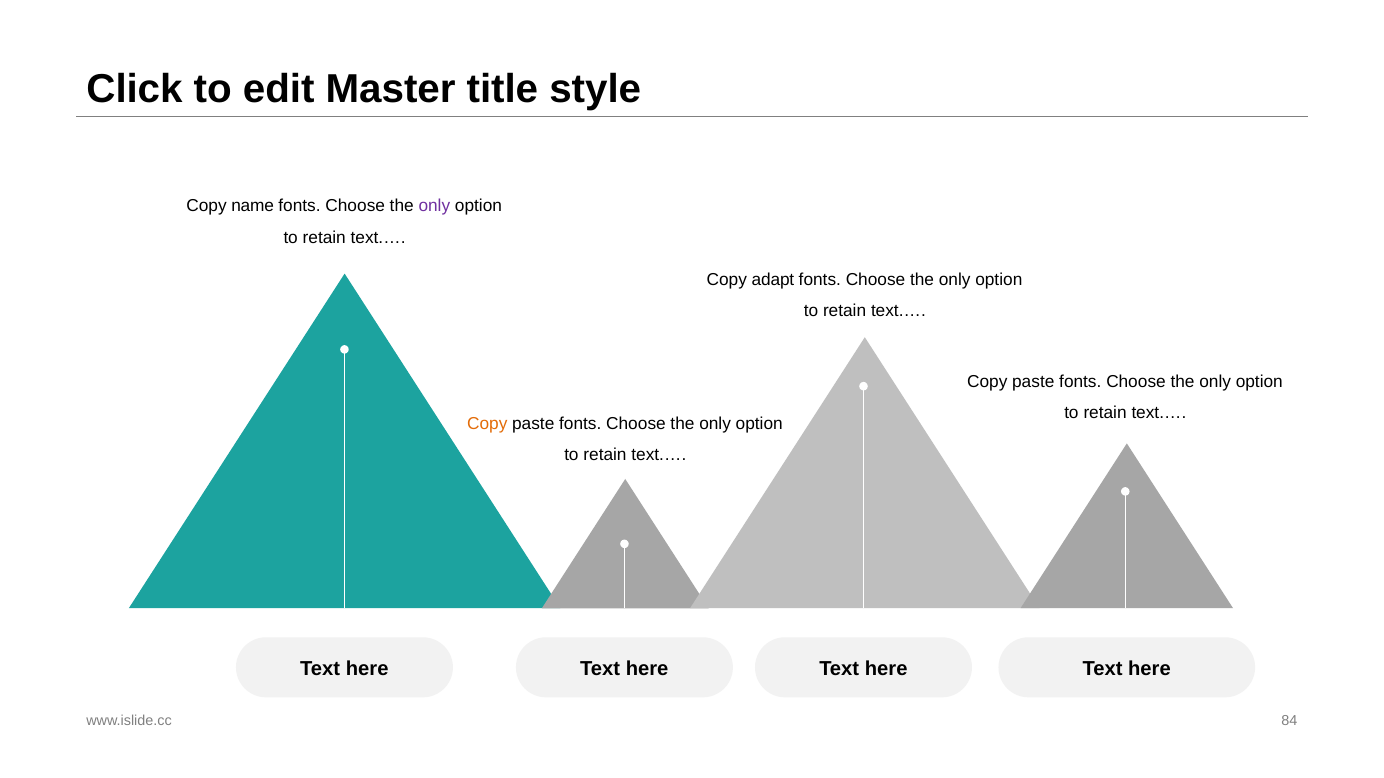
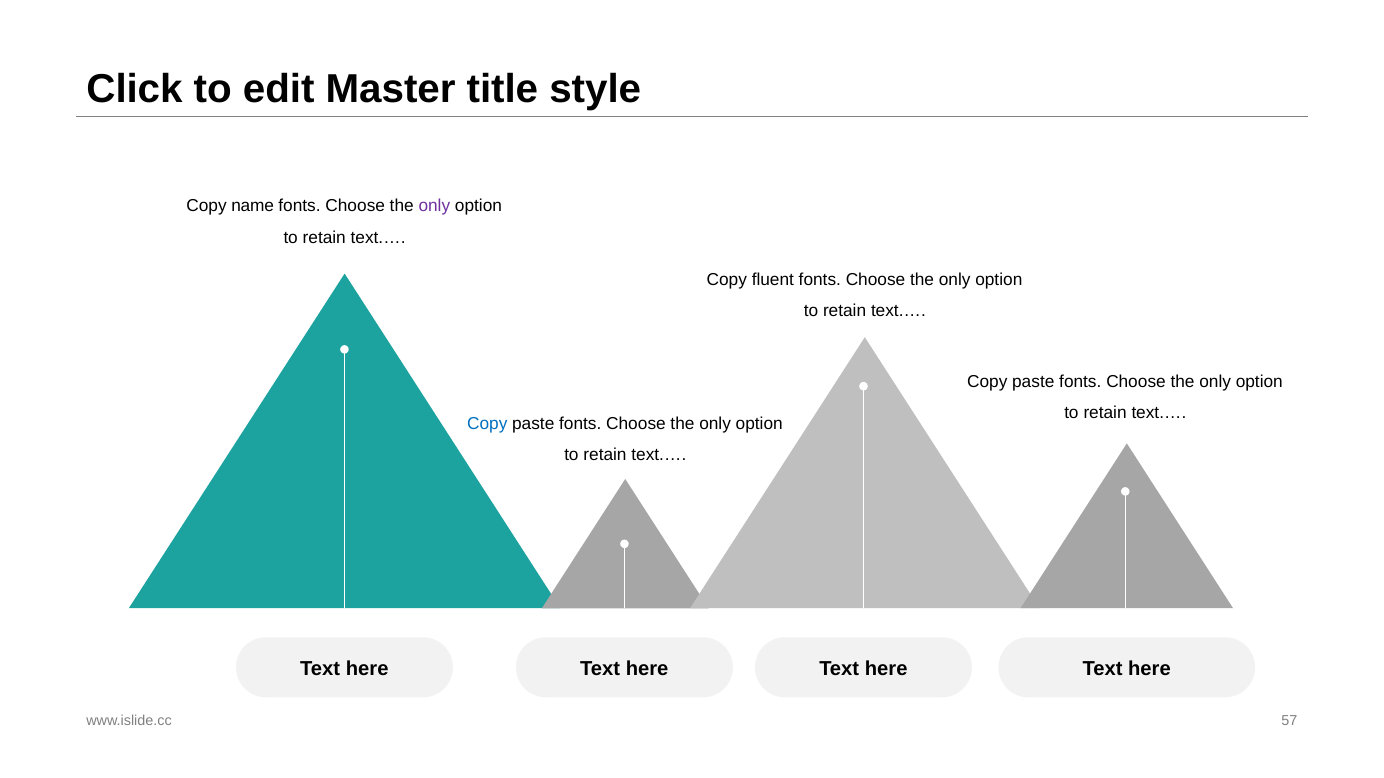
adapt: adapt -> fluent
Copy at (487, 424) colour: orange -> blue
84: 84 -> 57
